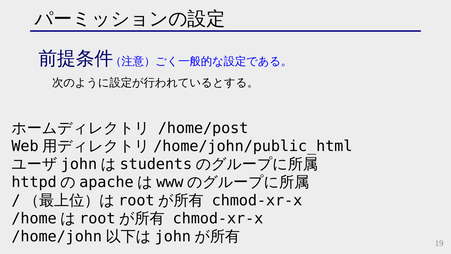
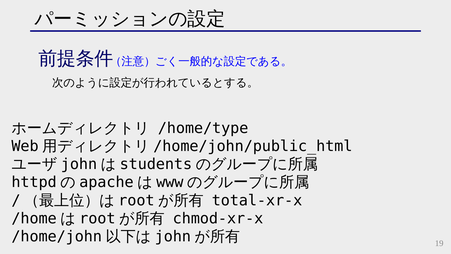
/home/post: /home/post -> /home/type
chmod-xr-x at (257, 200): chmod-xr-x -> total-xr-x
